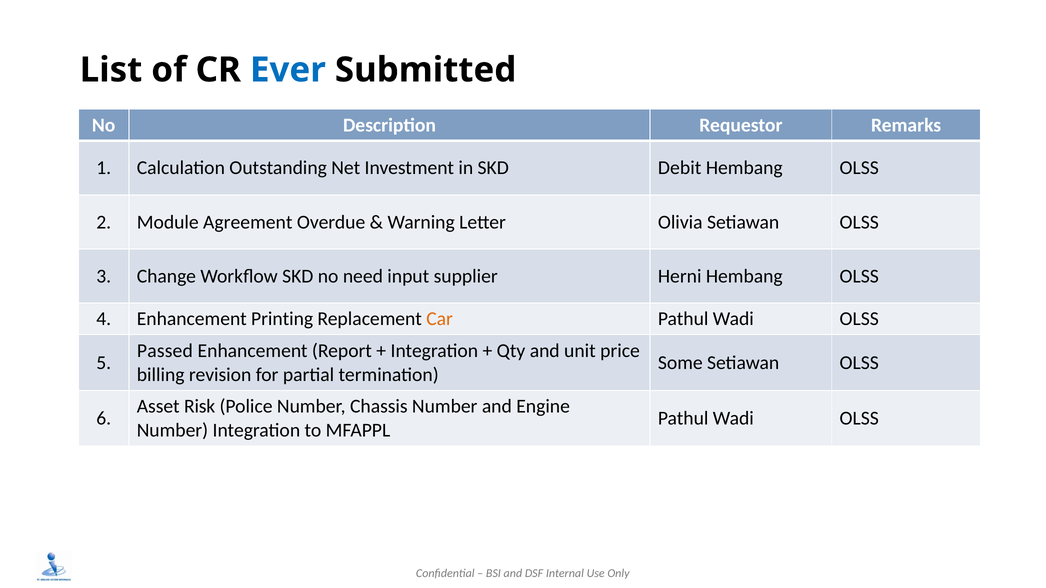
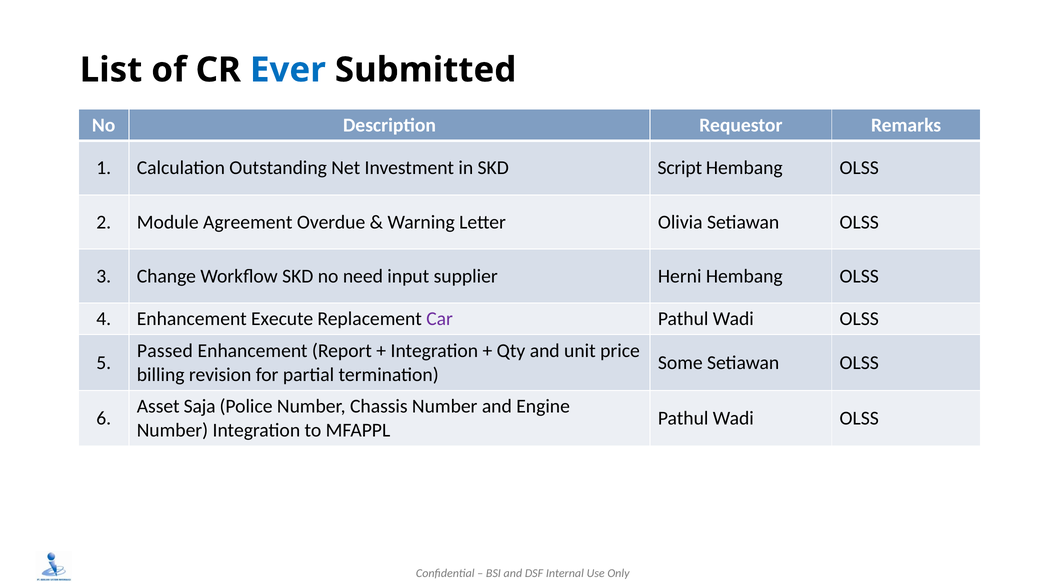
Debit: Debit -> Script
Printing: Printing -> Execute
Car colour: orange -> purple
Risk: Risk -> Saja
